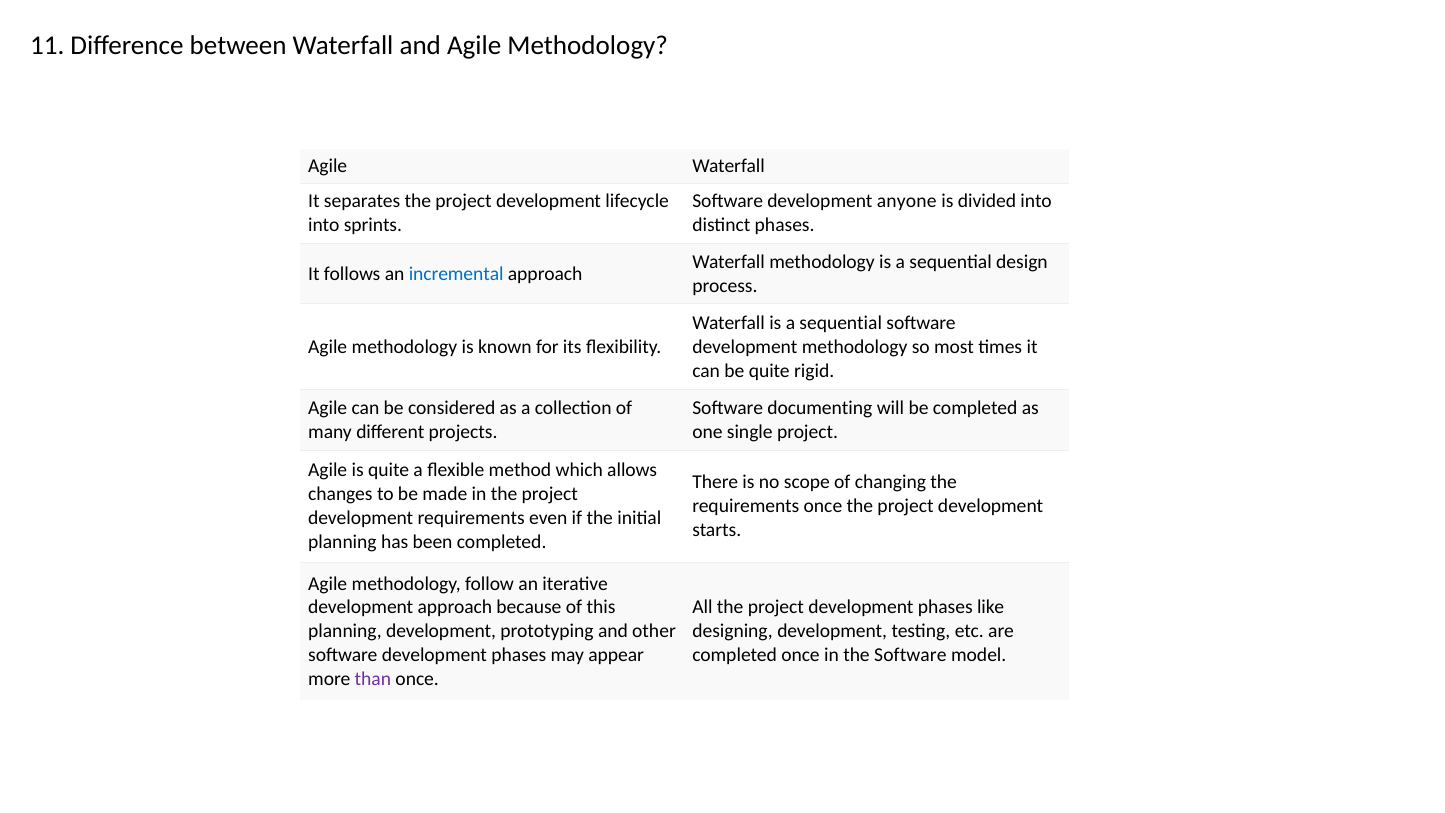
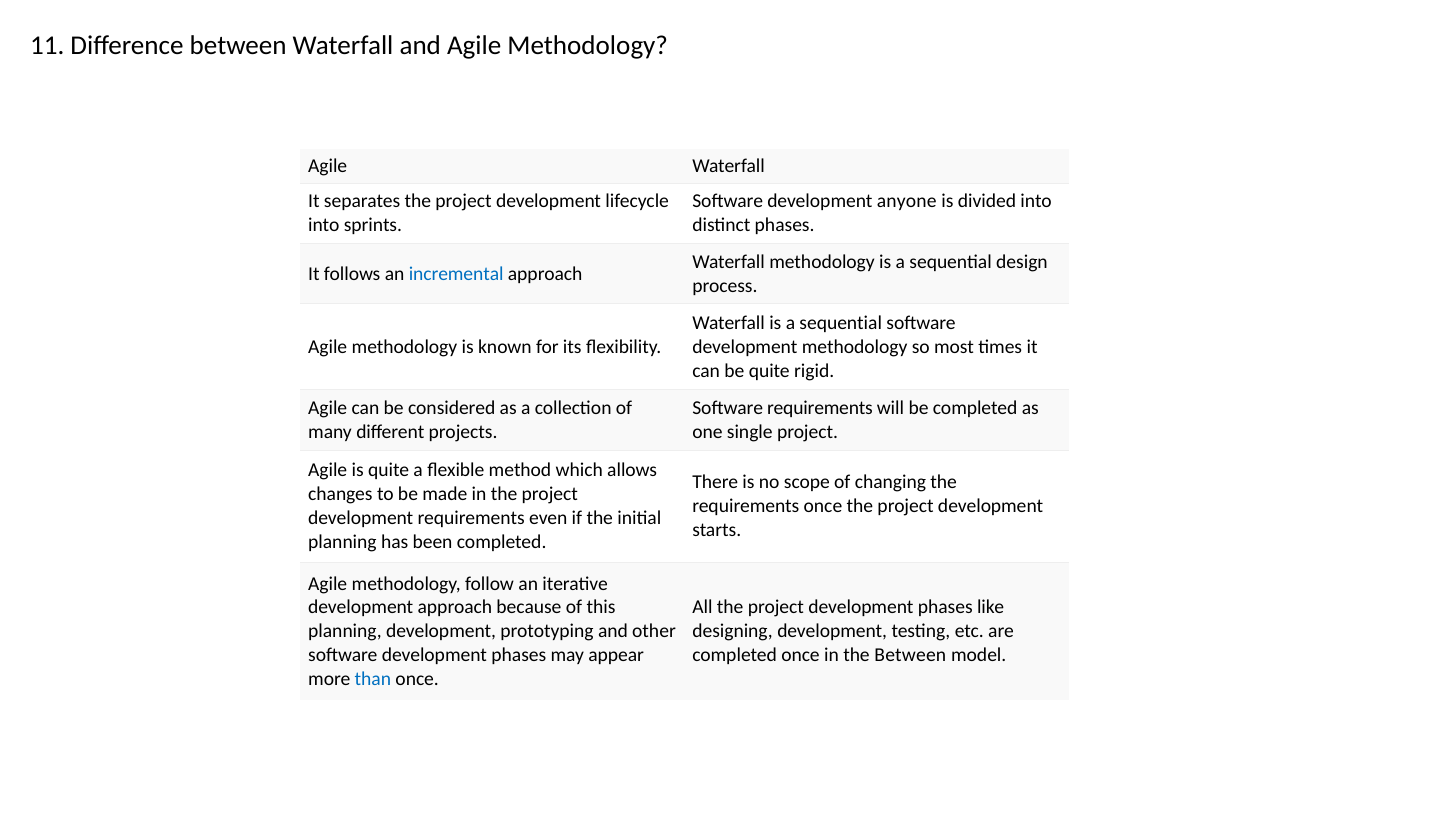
Software documenting: documenting -> requirements
the Software: Software -> Between
than colour: purple -> blue
